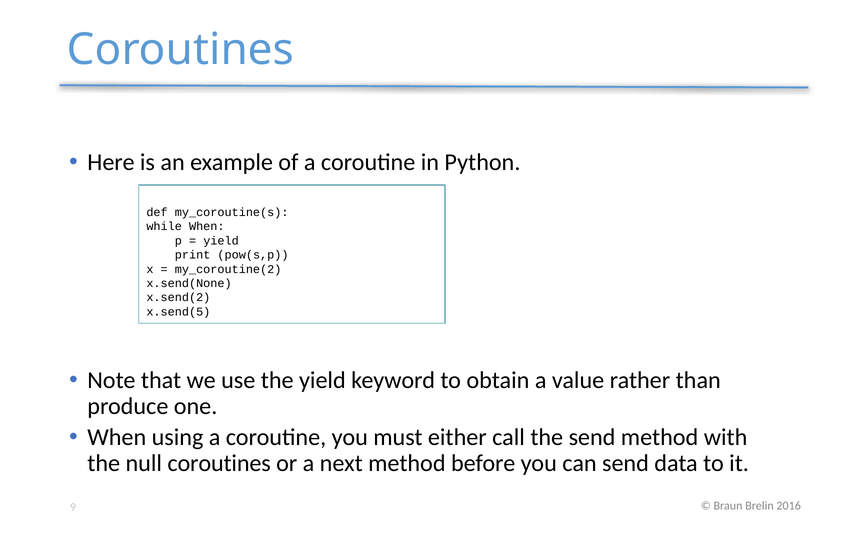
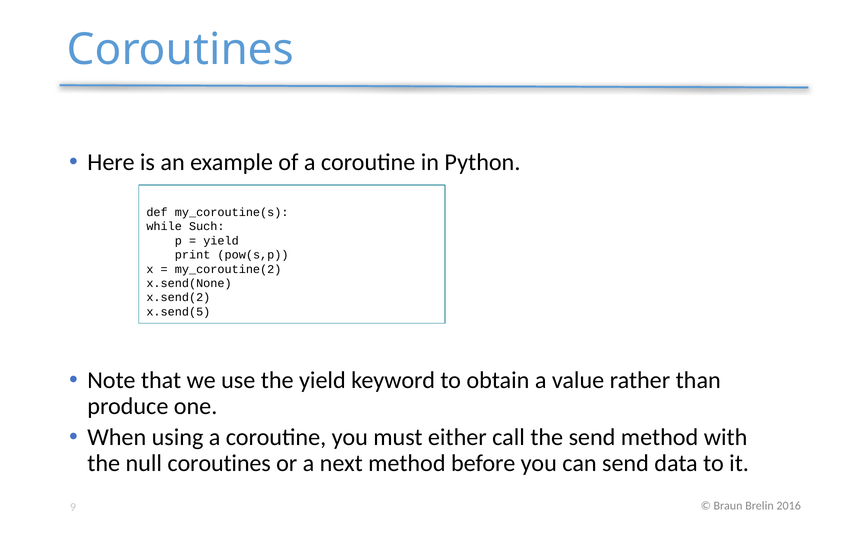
while When: When -> Such
